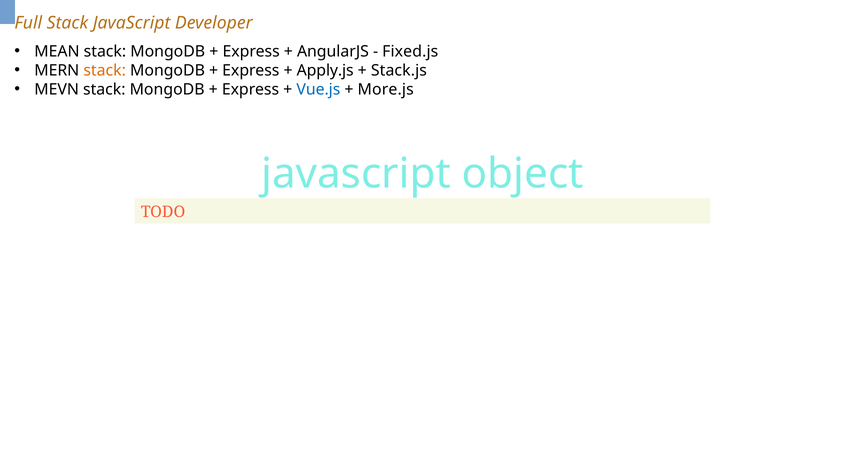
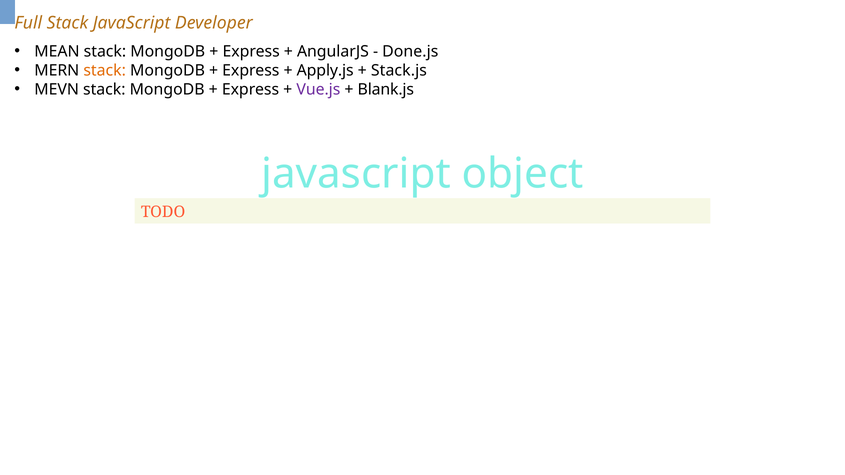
Fixed.js: Fixed.js -> Done.js
Vue.js colour: blue -> purple
More.js: More.js -> Blank.js
